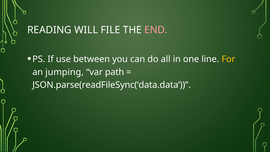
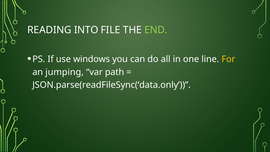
WILL: WILL -> INTO
END colour: pink -> light green
between: between -> windows
JSON.parse(readFileSync(‘data.data: JSON.parse(readFileSync(‘data.data -> JSON.parse(readFileSync(‘data.only
